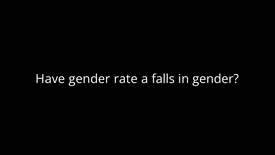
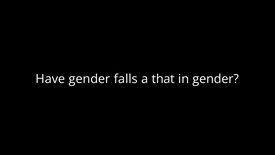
rate: rate -> falls
falls: falls -> that
